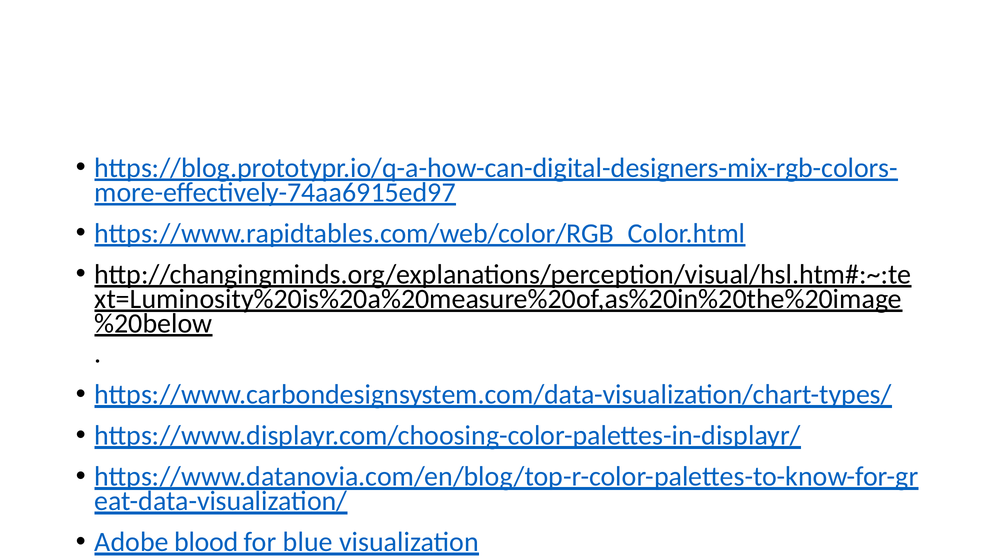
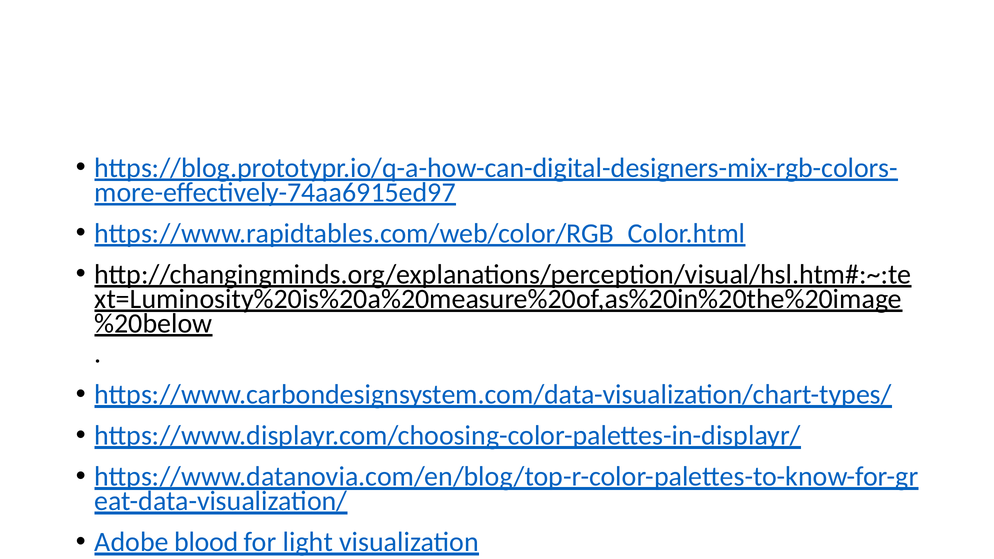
blue: blue -> light
